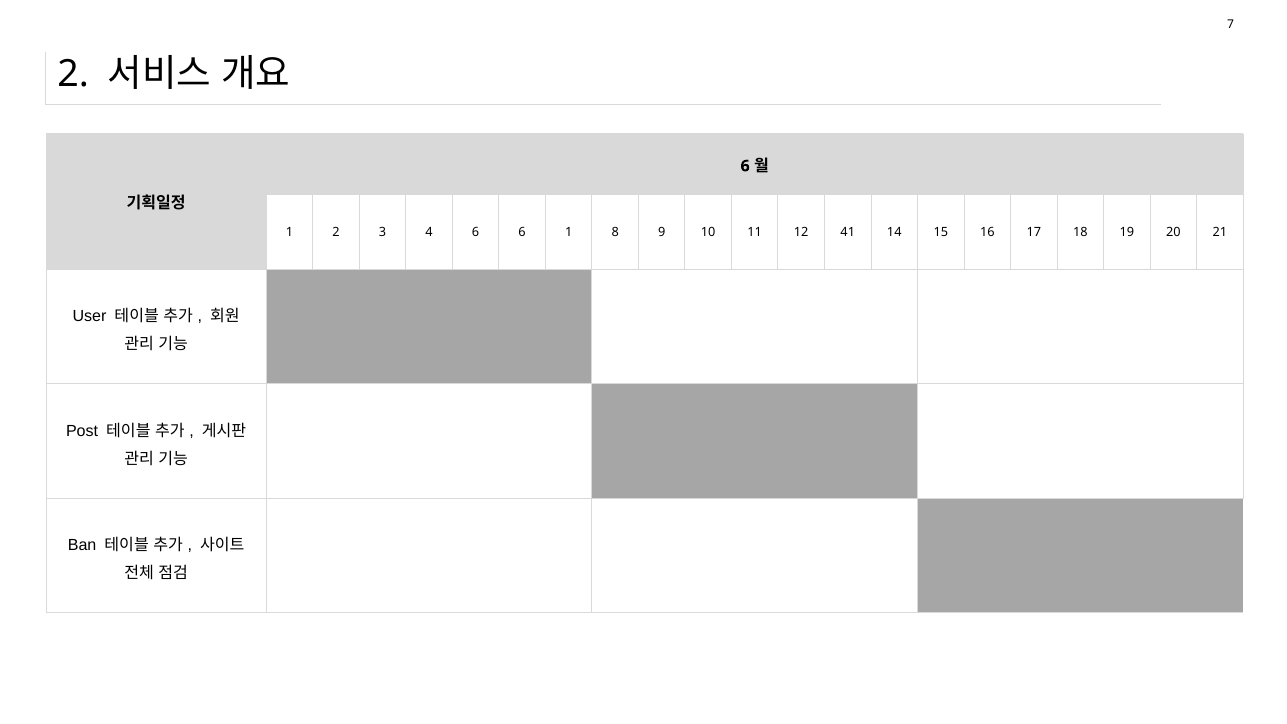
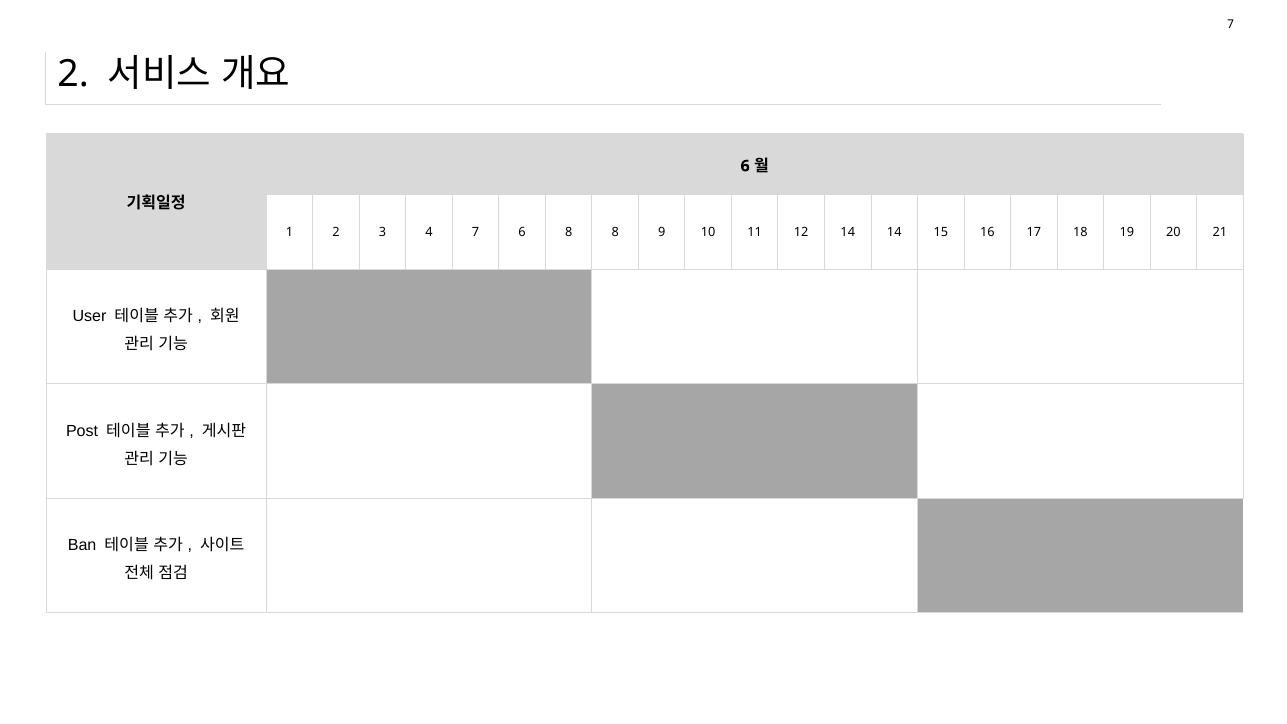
4 6: 6 -> 7
6 1: 1 -> 8
12 41: 41 -> 14
